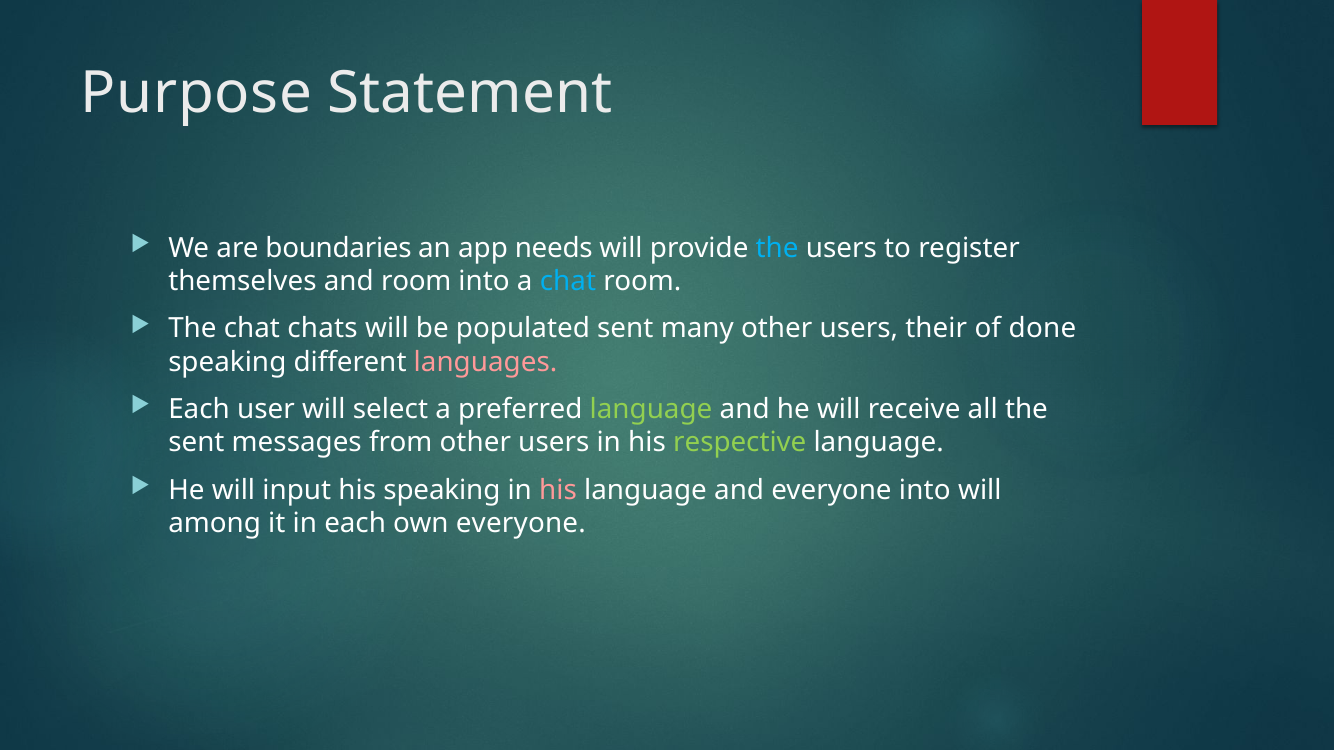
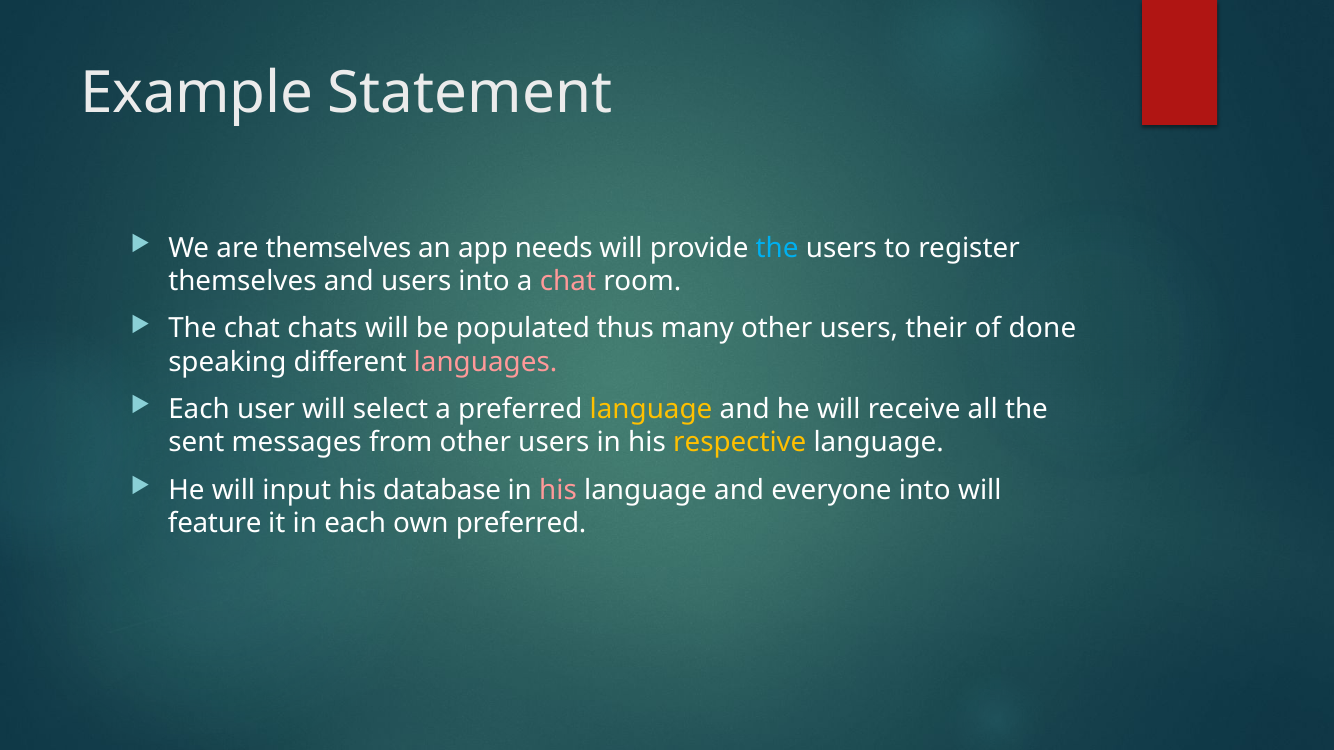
Purpose: Purpose -> Example
are boundaries: boundaries -> themselves
and room: room -> users
chat at (568, 282) colour: light blue -> pink
populated sent: sent -> thus
language at (651, 410) colour: light green -> yellow
respective colour: light green -> yellow
his speaking: speaking -> database
among: among -> feature
own everyone: everyone -> preferred
